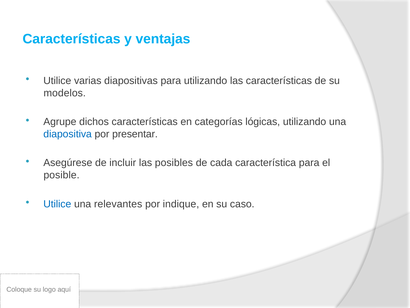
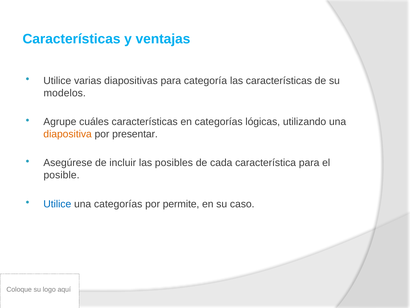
para utilizando: utilizando -> categoría
dichos: dichos -> cuáles
diapositiva colour: blue -> orange
una relevantes: relevantes -> categorías
indique: indique -> permite
